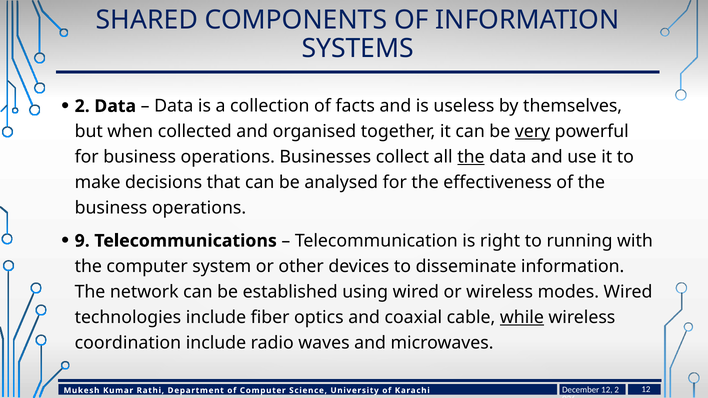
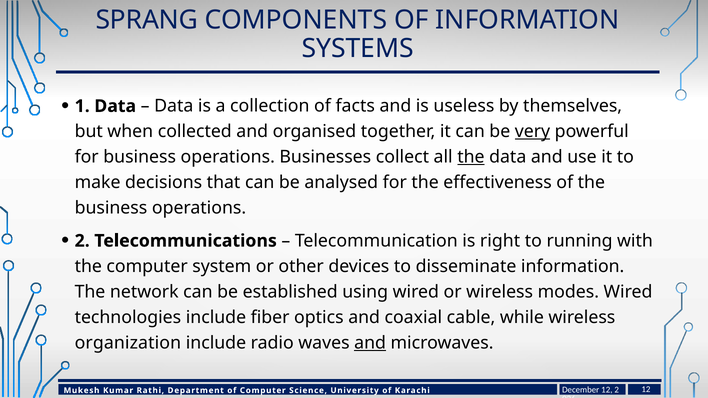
SHARED: SHARED -> SPRANG
2 at (82, 106): 2 -> 1
9 at (82, 241): 9 -> 2
while underline: present -> none
coordination: coordination -> organization
and at (370, 343) underline: none -> present
